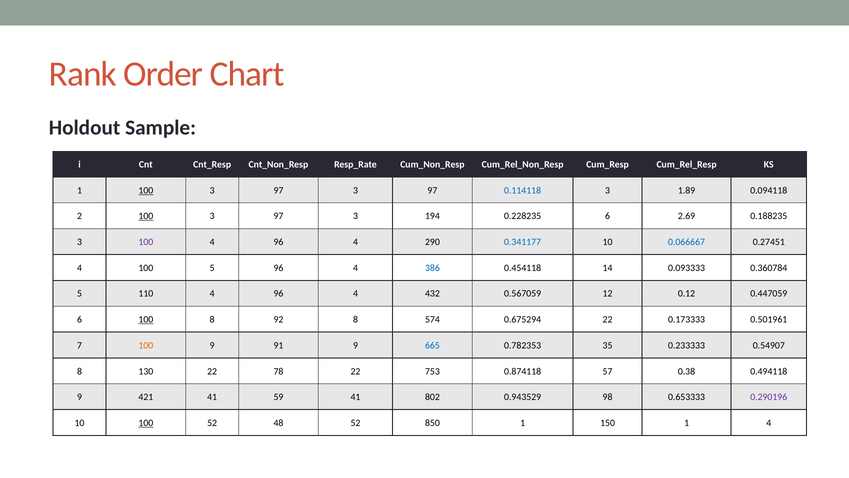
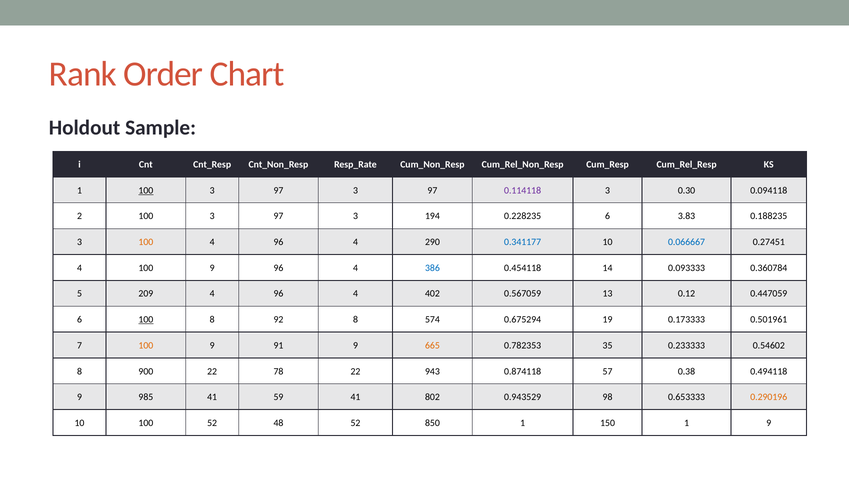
0.114118 colour: blue -> purple
1.89: 1.89 -> 0.30
100 at (146, 216) underline: present -> none
2.69: 2.69 -> 3.83
100 at (146, 242) colour: purple -> orange
4 100 5: 5 -> 9
110: 110 -> 209
432: 432 -> 402
12: 12 -> 13
0.675294 22: 22 -> 19
665 colour: blue -> orange
0.54907: 0.54907 -> 0.54602
130: 130 -> 900
753: 753 -> 943
421: 421 -> 985
0.290196 colour: purple -> orange
100 at (146, 423) underline: present -> none
1 4: 4 -> 9
